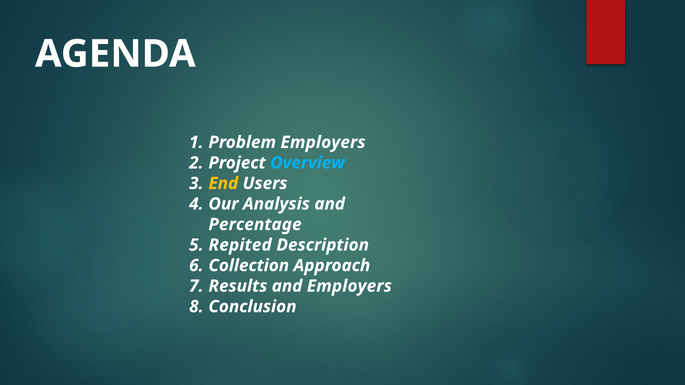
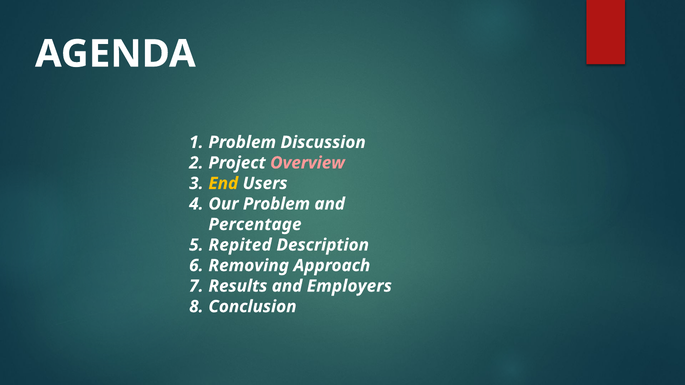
Problem Employers: Employers -> Discussion
Overview colour: light blue -> pink
Our Analysis: Analysis -> Problem
Collection: Collection -> Removing
